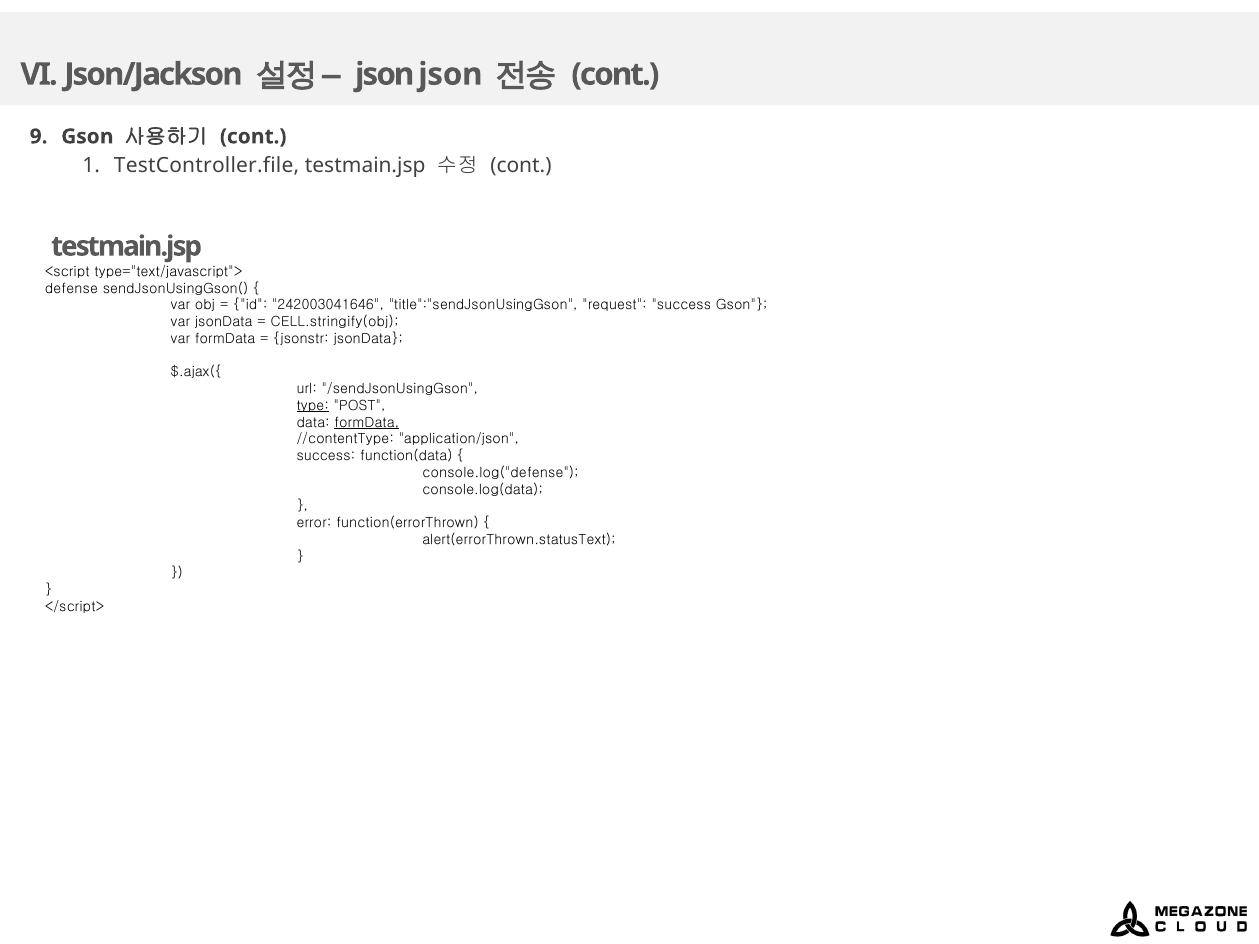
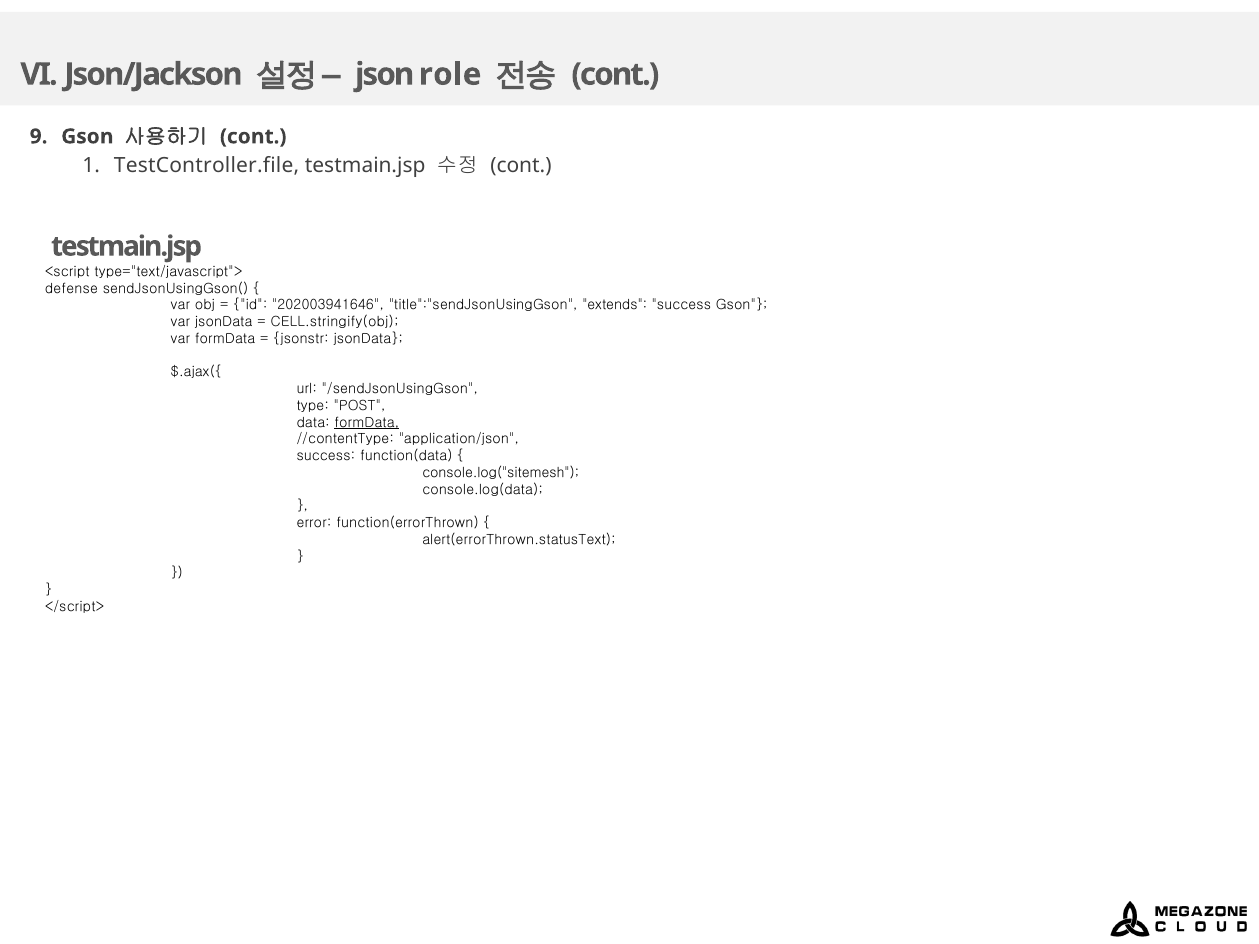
json json: json -> role
242003041646: 242003041646 -> 202003941646
request: request -> extends
type underline: present -> none
console.log("defense: console.log("defense -> console.log("sitemesh
